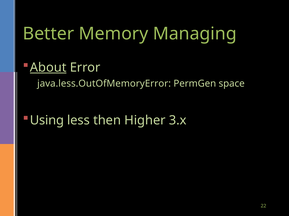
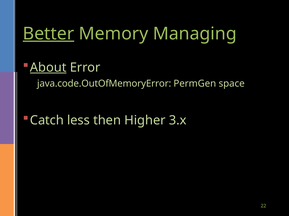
Better underline: none -> present
java.less.OutOfMemoryError: java.less.OutOfMemoryError -> java.code.OutOfMemoryError
Using: Using -> Catch
